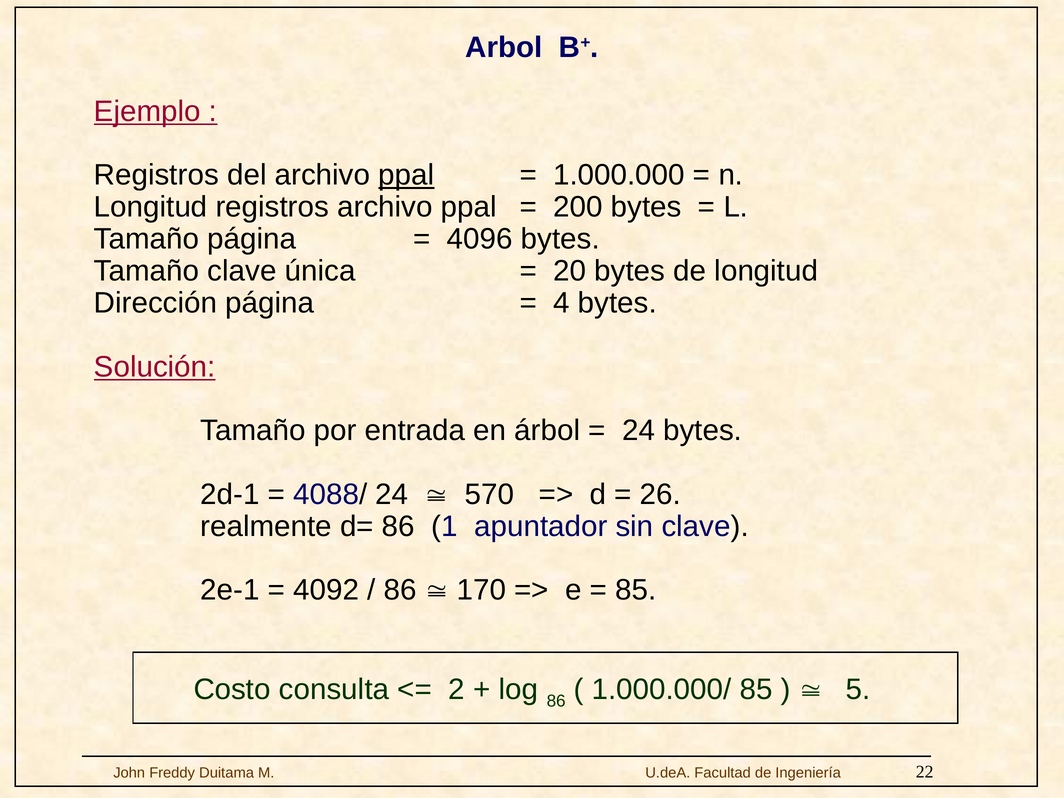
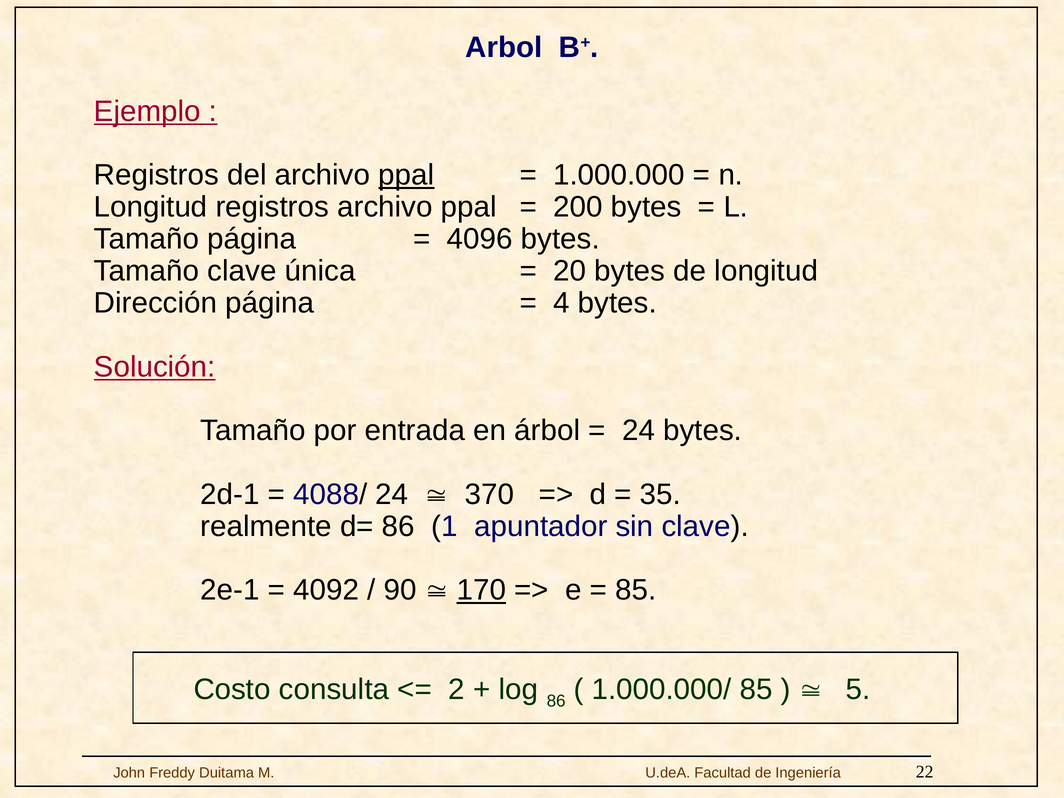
570: 570 -> 370
26: 26 -> 35
86 at (400, 590): 86 -> 90
170 underline: none -> present
